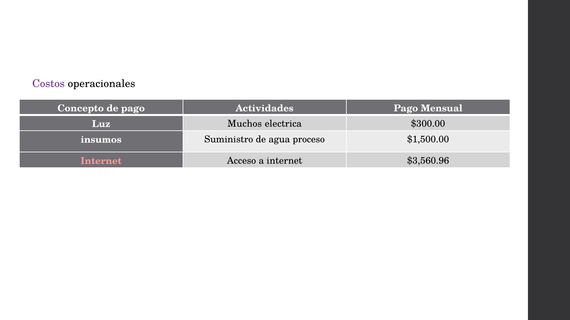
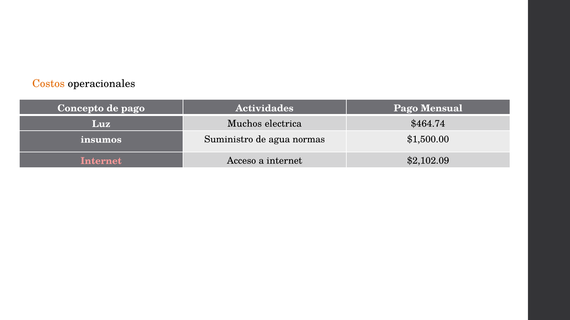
Costos colour: purple -> orange
$300.00: $300.00 -> $464.74
proceso: proceso -> normas
$3,560.96: $3,560.96 -> $2,102.09
